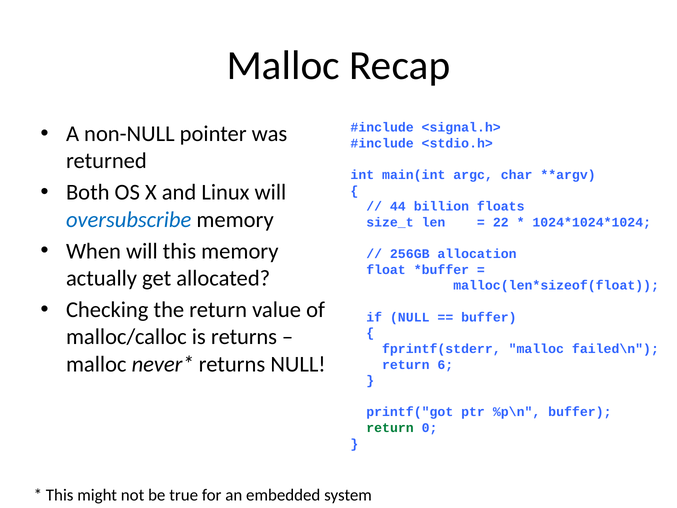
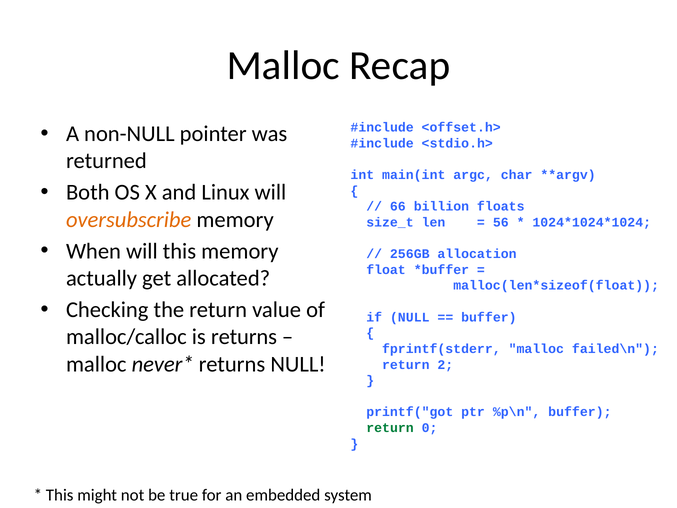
<signal.h>: <signal.h> -> <offset.h>
44: 44 -> 66
oversubscribe colour: blue -> orange
22: 22 -> 56
6: 6 -> 2
